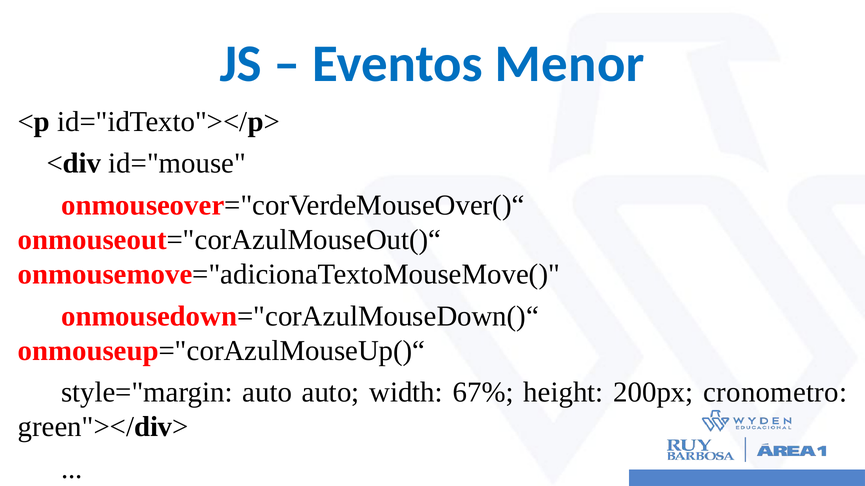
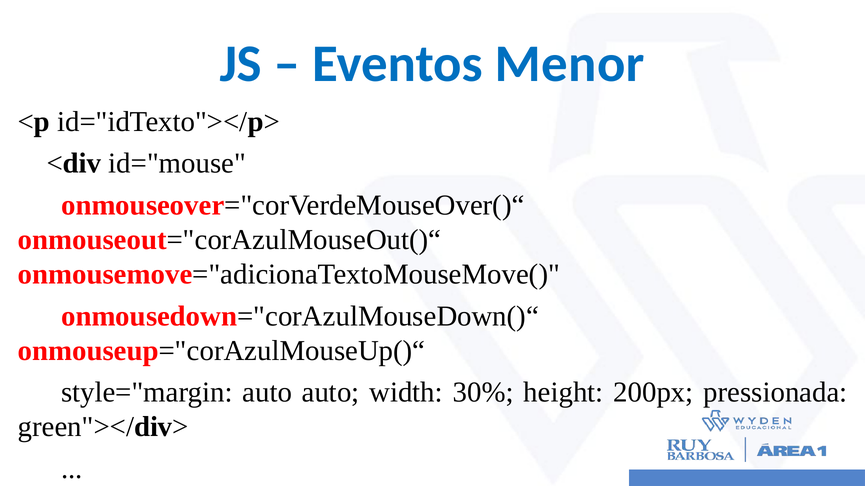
67%: 67% -> 30%
cronometro: cronometro -> pressionada
